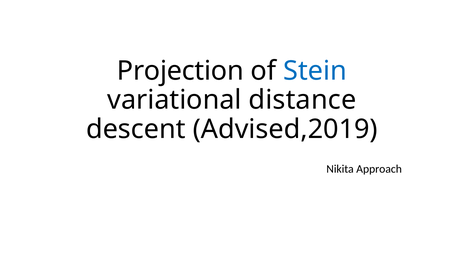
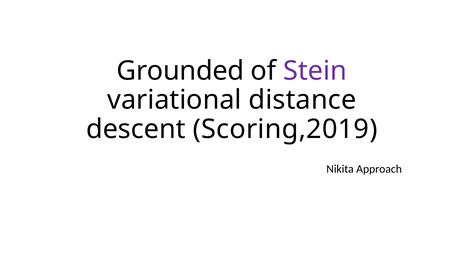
Projection: Projection -> Grounded
Stein colour: blue -> purple
Advised,2019: Advised,2019 -> Scoring,2019
